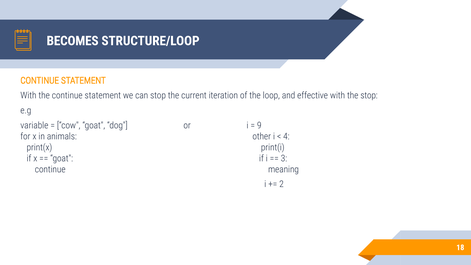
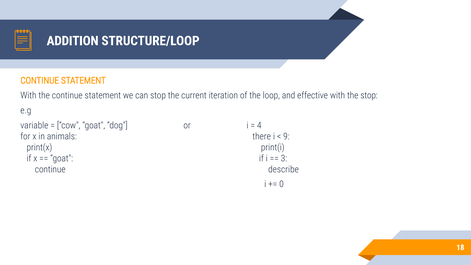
BECOMES: BECOMES -> ADDITION
9: 9 -> 4
other: other -> there
4: 4 -> 9
meaning: meaning -> describe
2: 2 -> 0
